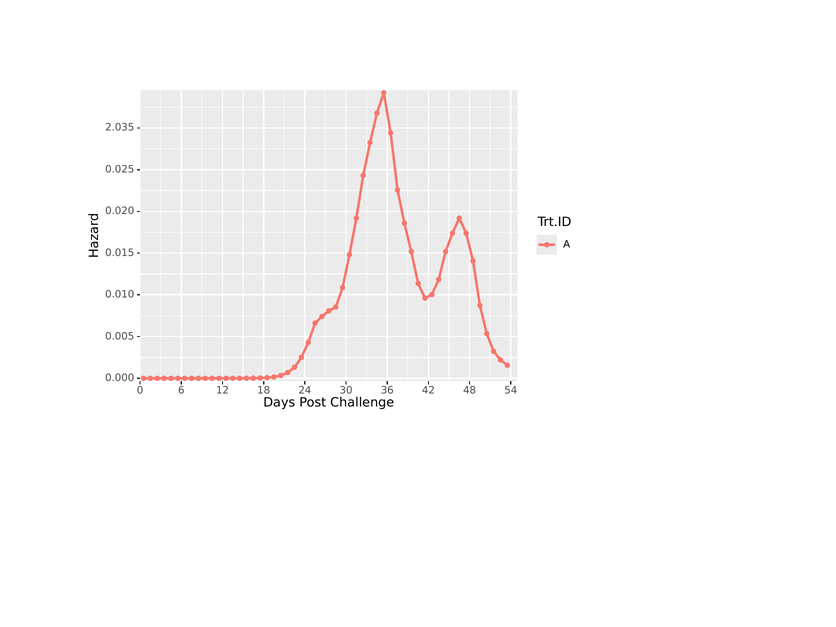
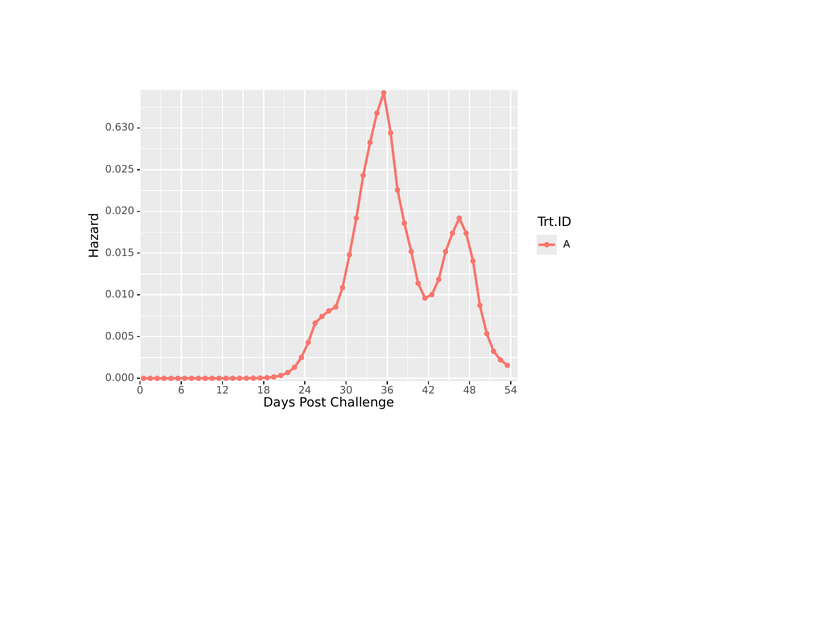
2.035: 2.035 -> 0.630
